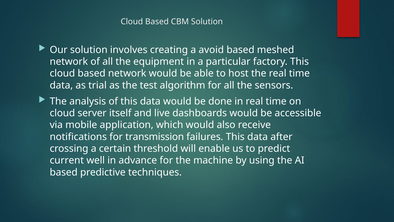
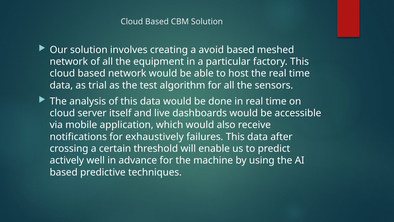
transmission: transmission -> exhaustively
current: current -> actively
